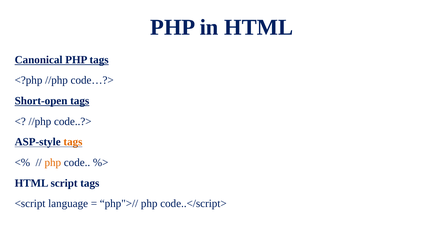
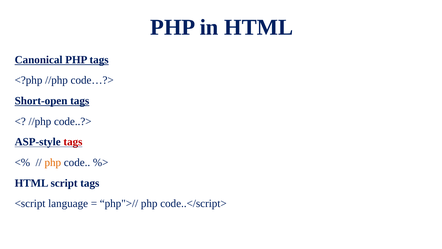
tags at (73, 142) colour: orange -> red
